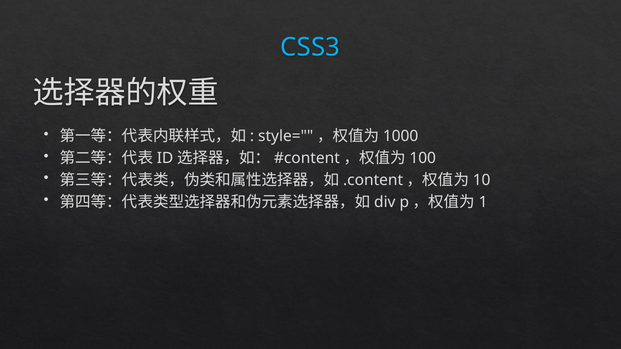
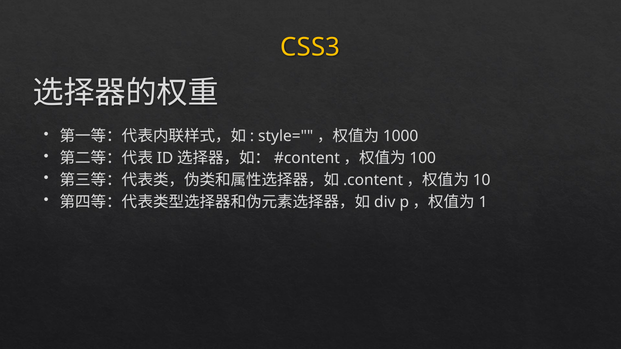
CSS3 colour: light blue -> yellow
